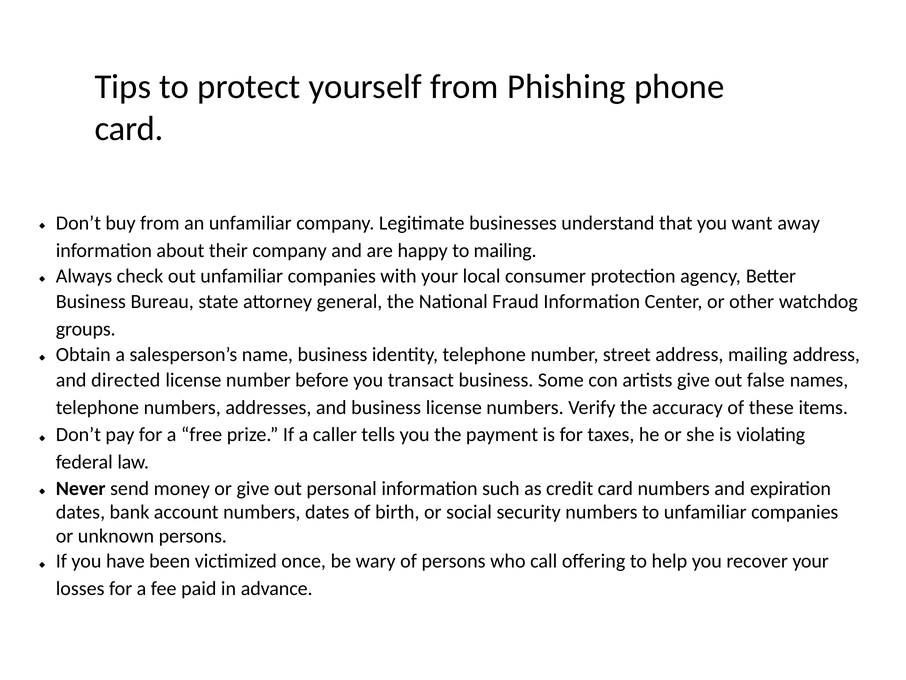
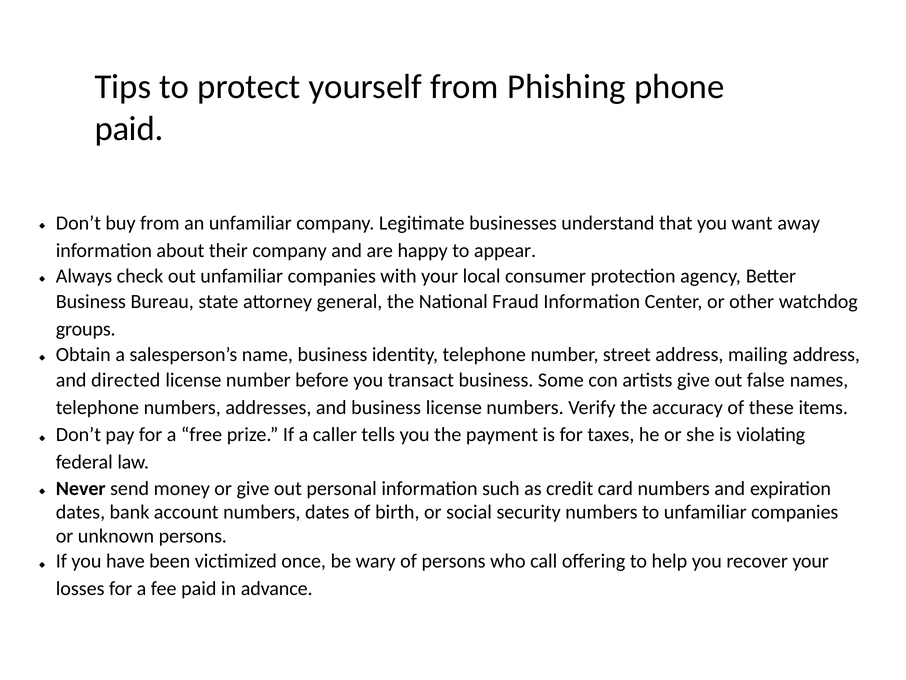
card at (129, 128): card -> paid
to mailing: mailing -> appear
